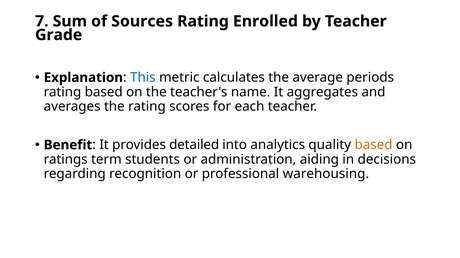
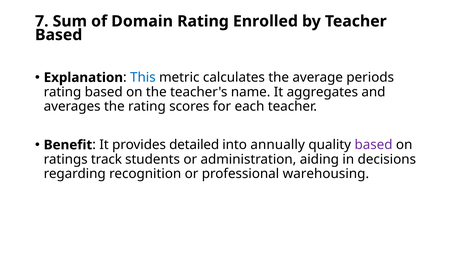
Sources: Sources -> Domain
Grade at (59, 35): Grade -> Based
analytics: analytics -> annually
based at (374, 145) colour: orange -> purple
term: term -> track
